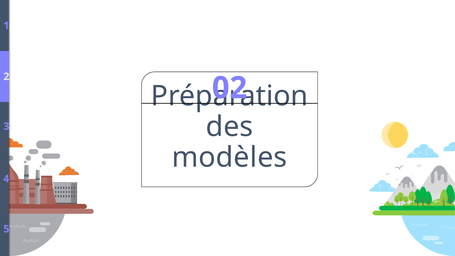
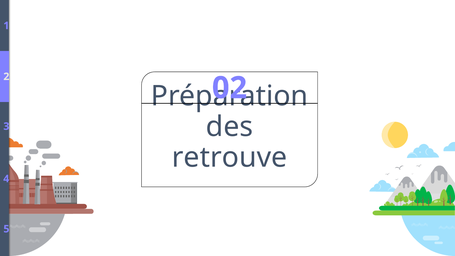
modèles: modèles -> retrouve
